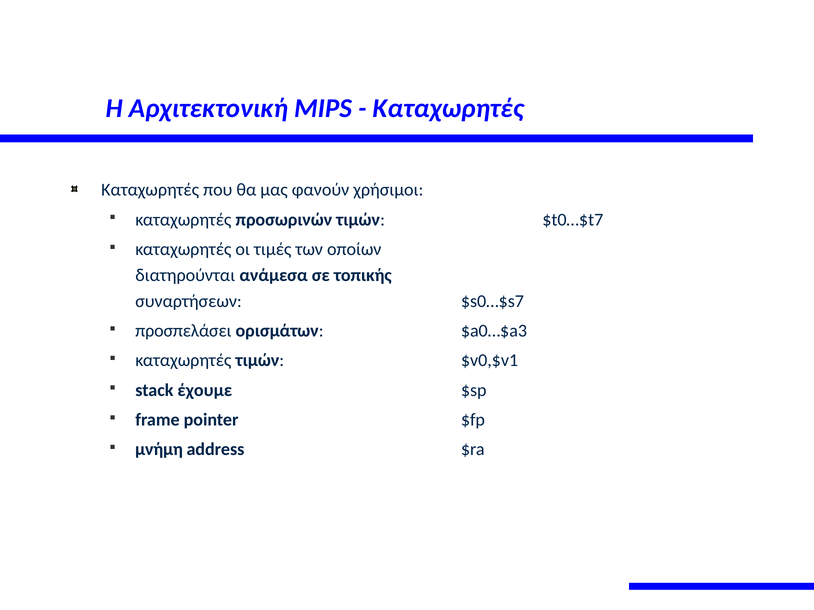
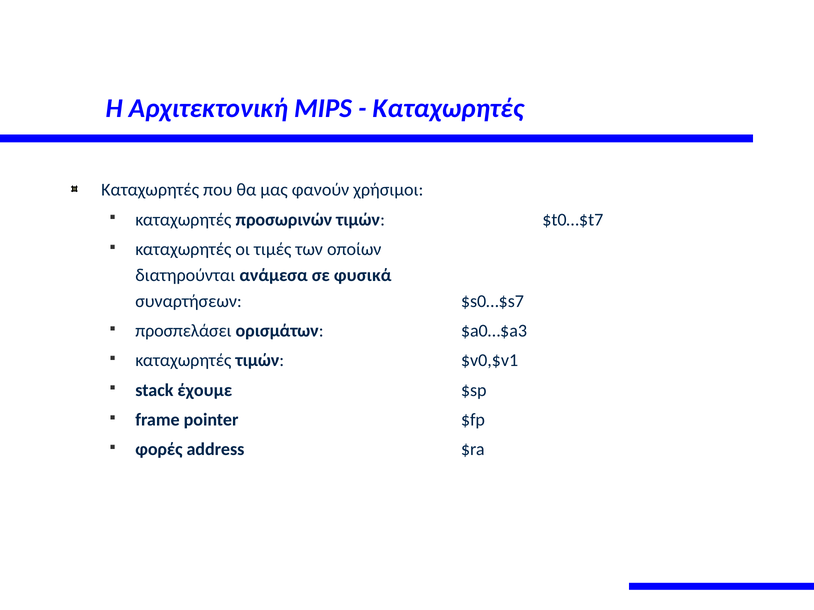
τοπικής: τοπικής -> φυσικά
μνήμη: μνήμη -> φορές
